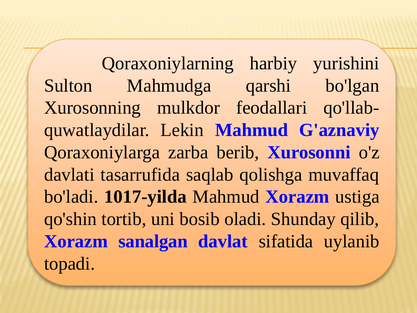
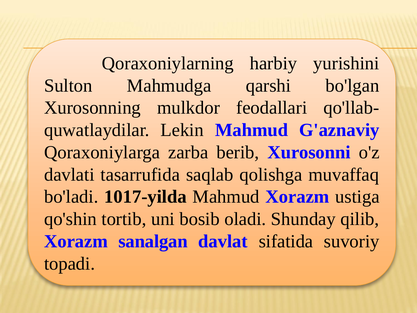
uylanib: uylanib -> suvoriy
